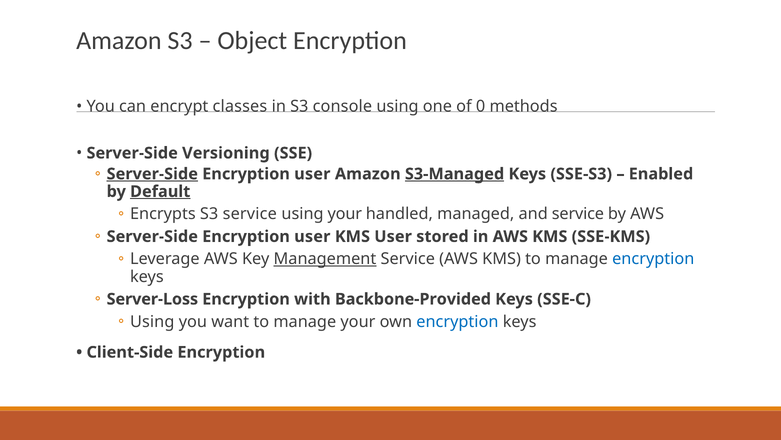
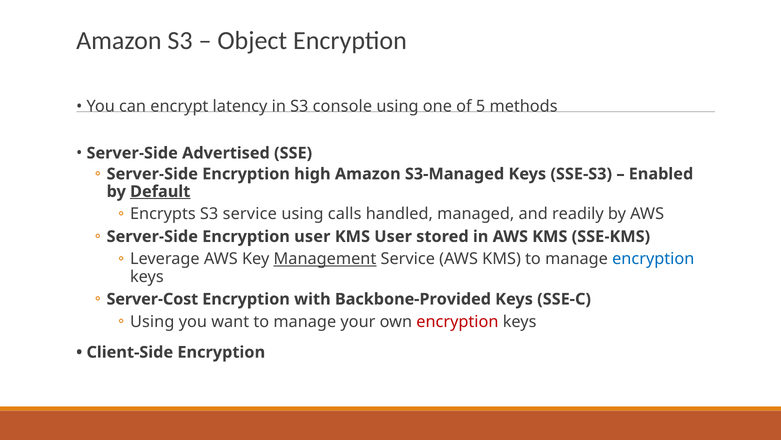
classes: classes -> latency
0: 0 -> 5
Versioning: Versioning -> Advertised
Server-Side at (152, 174) underline: present -> none
user at (312, 174): user -> high
S3-Managed underline: present -> none
using your: your -> calls
and service: service -> readily
Server-Loss: Server-Loss -> Server-Cost
encryption at (457, 321) colour: blue -> red
